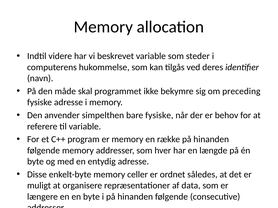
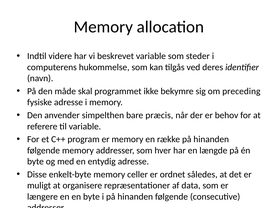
bare fysiske: fysiske -> præcis
